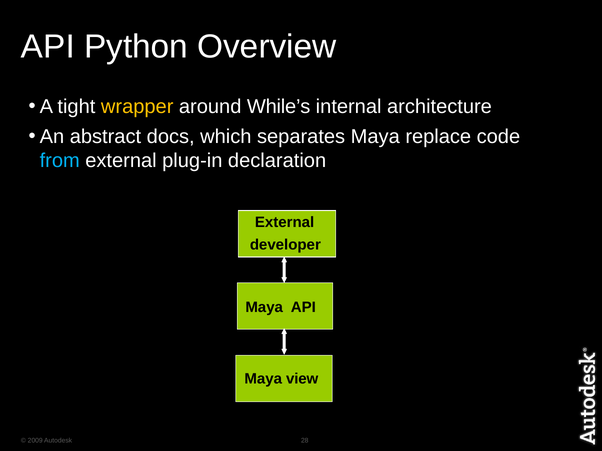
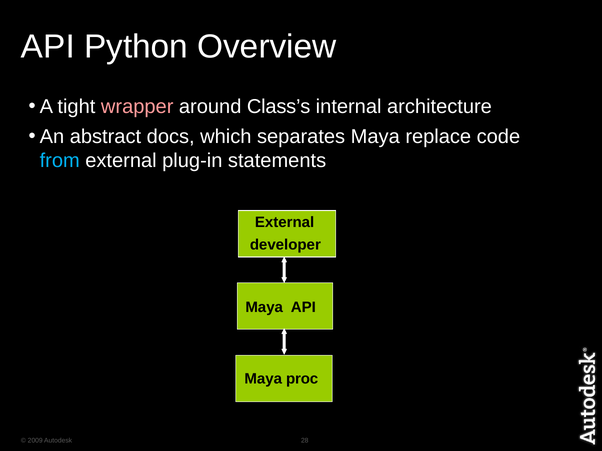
wrapper colour: yellow -> pink
While’s: While’s -> Class’s
declaration: declaration -> statements
view: view -> proc
